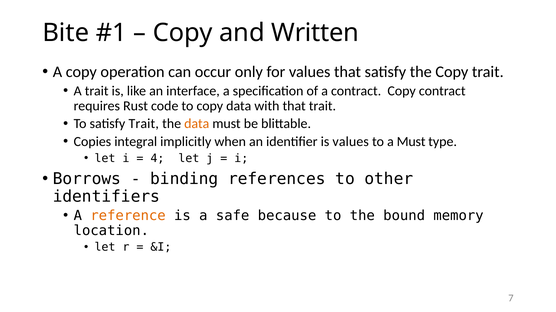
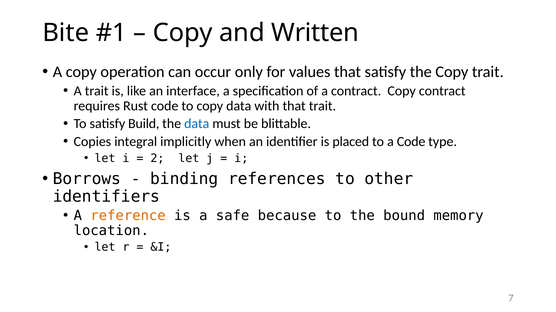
satisfy Trait: Trait -> Build
data at (197, 124) colour: orange -> blue
is values: values -> placed
a Must: Must -> Code
4: 4 -> 2
